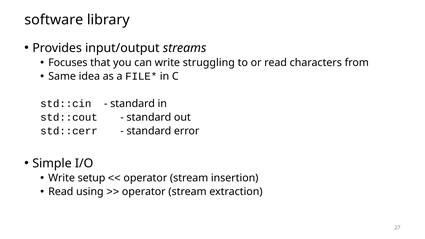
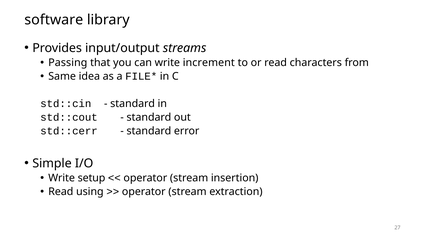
Focuses: Focuses -> Passing
struggling: struggling -> increment
